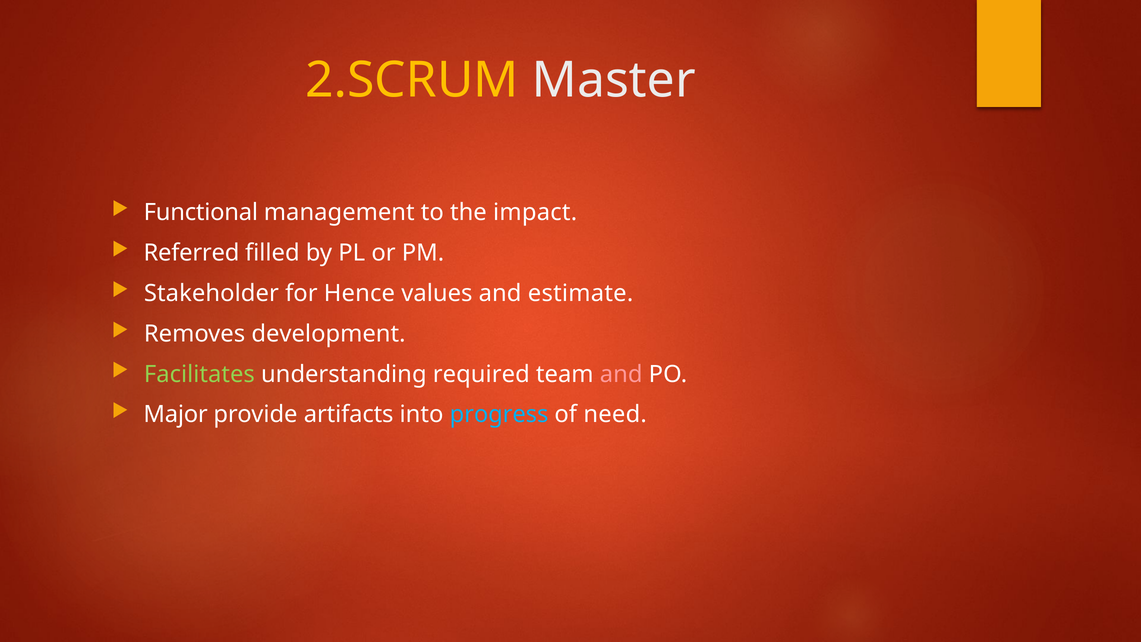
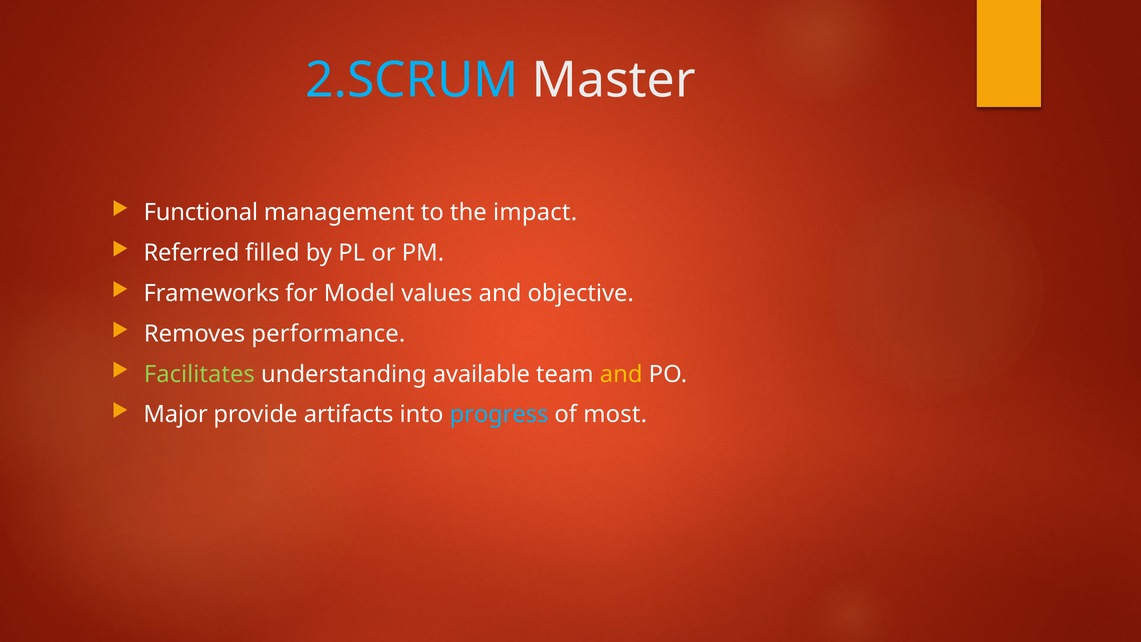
2.SCRUM colour: yellow -> light blue
Stakeholder: Stakeholder -> Frameworks
Hence: Hence -> Model
estimate: estimate -> objective
development: development -> performance
required: required -> available
and at (621, 374) colour: pink -> yellow
need: need -> most
